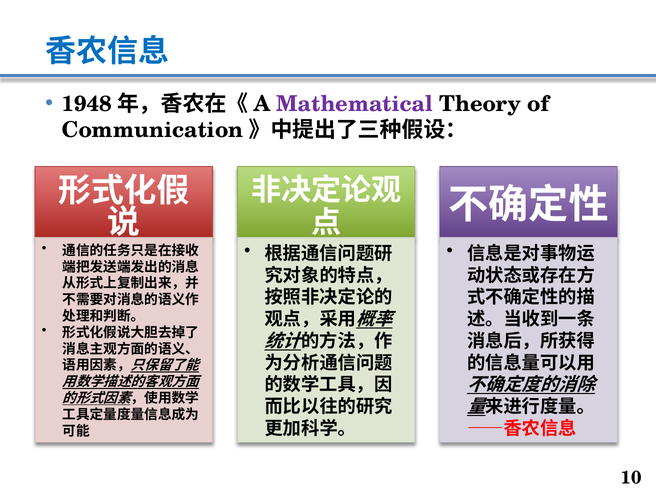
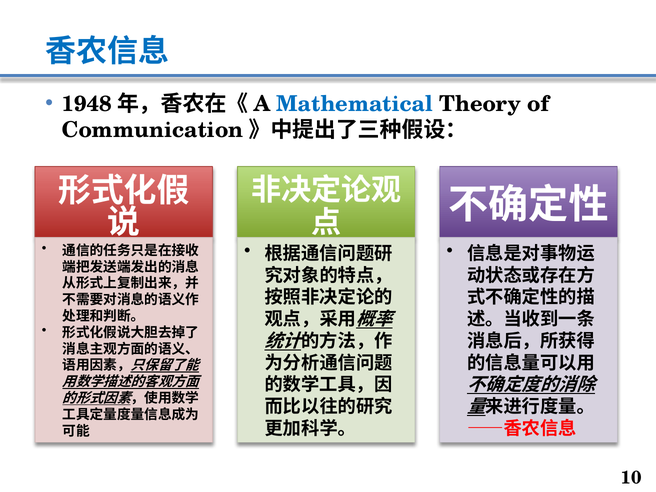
Mathematical colour: purple -> blue
